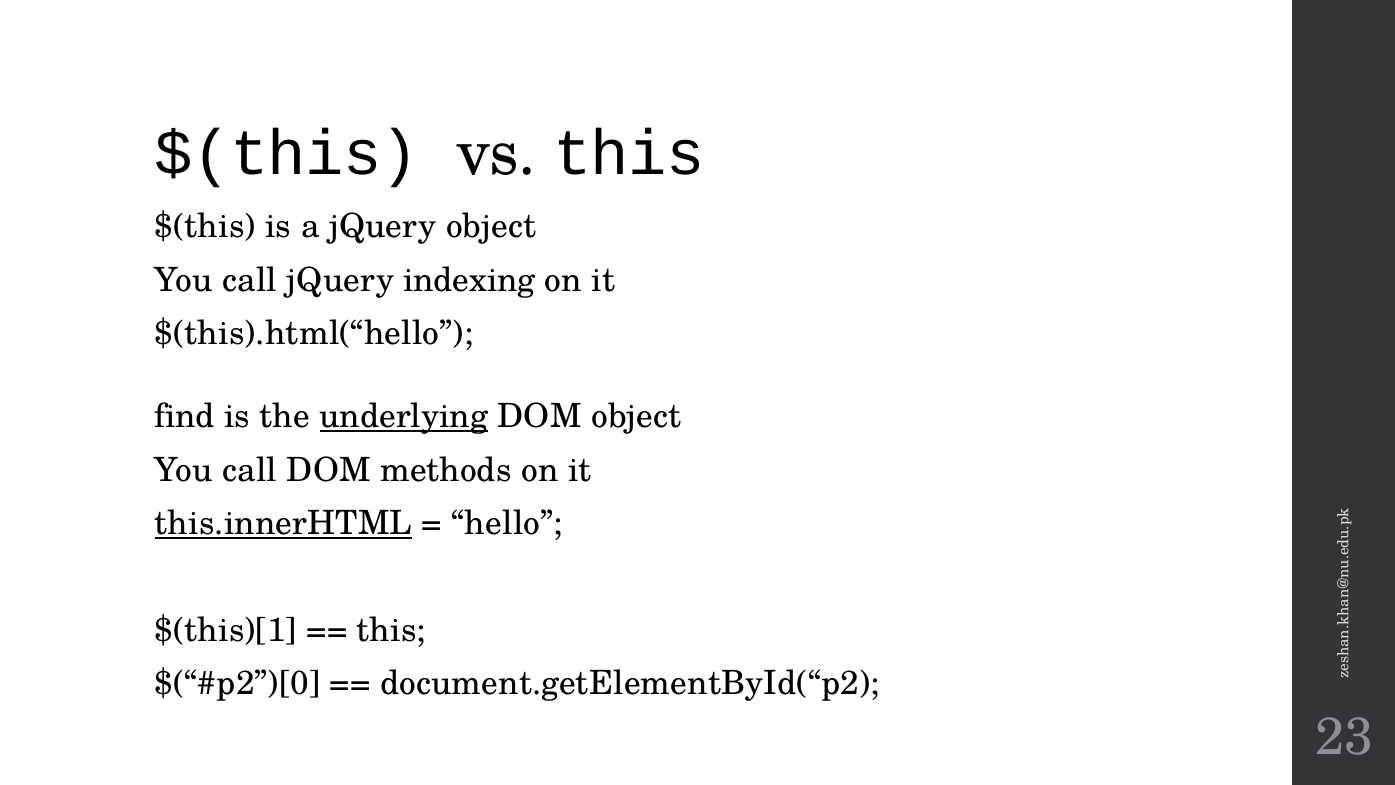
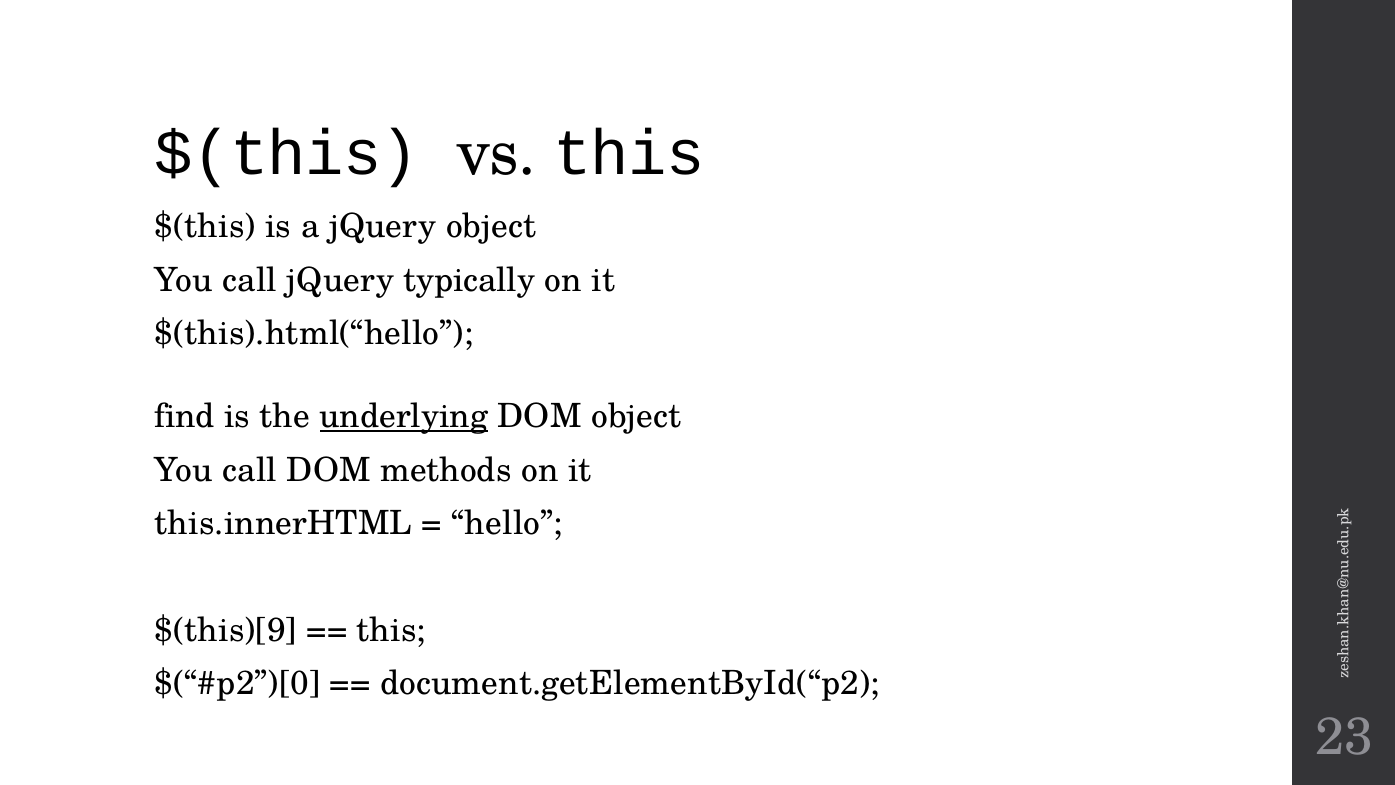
indexing: indexing -> typically
this.innerHTML underline: present -> none
$(this)[1: $(this)[1 -> $(this)[9
